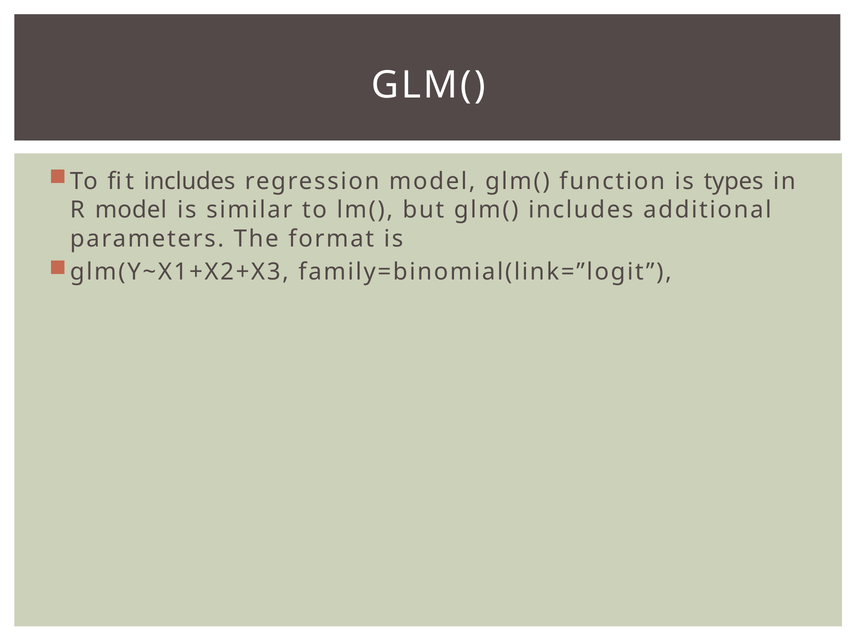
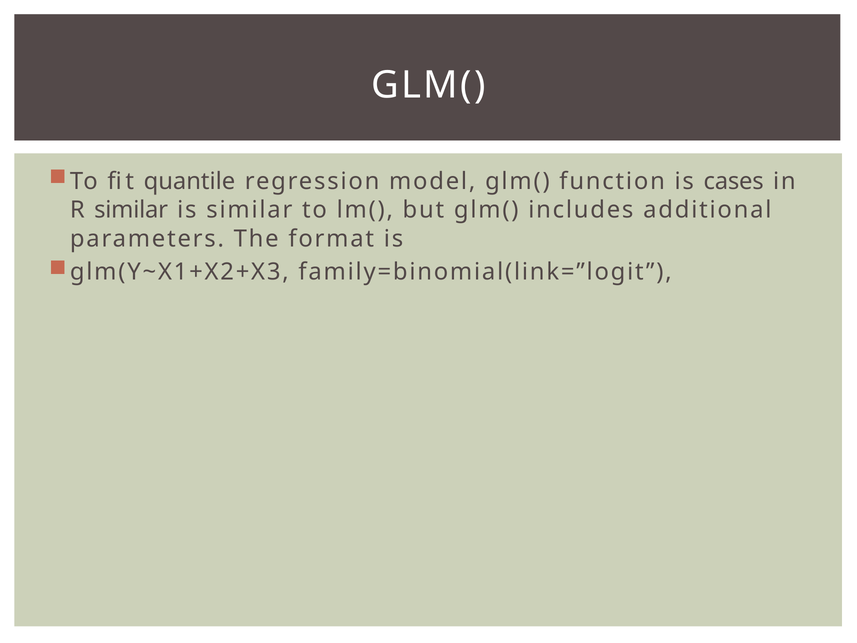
fit includes: includes -> quantile
types: types -> cases
R model: model -> similar
